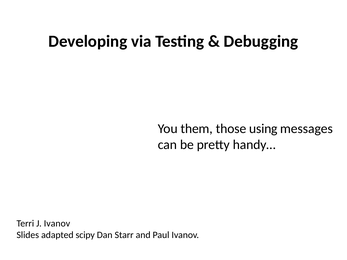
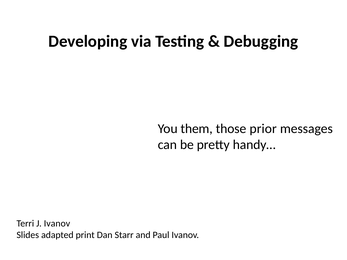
using: using -> prior
scipy: scipy -> print
